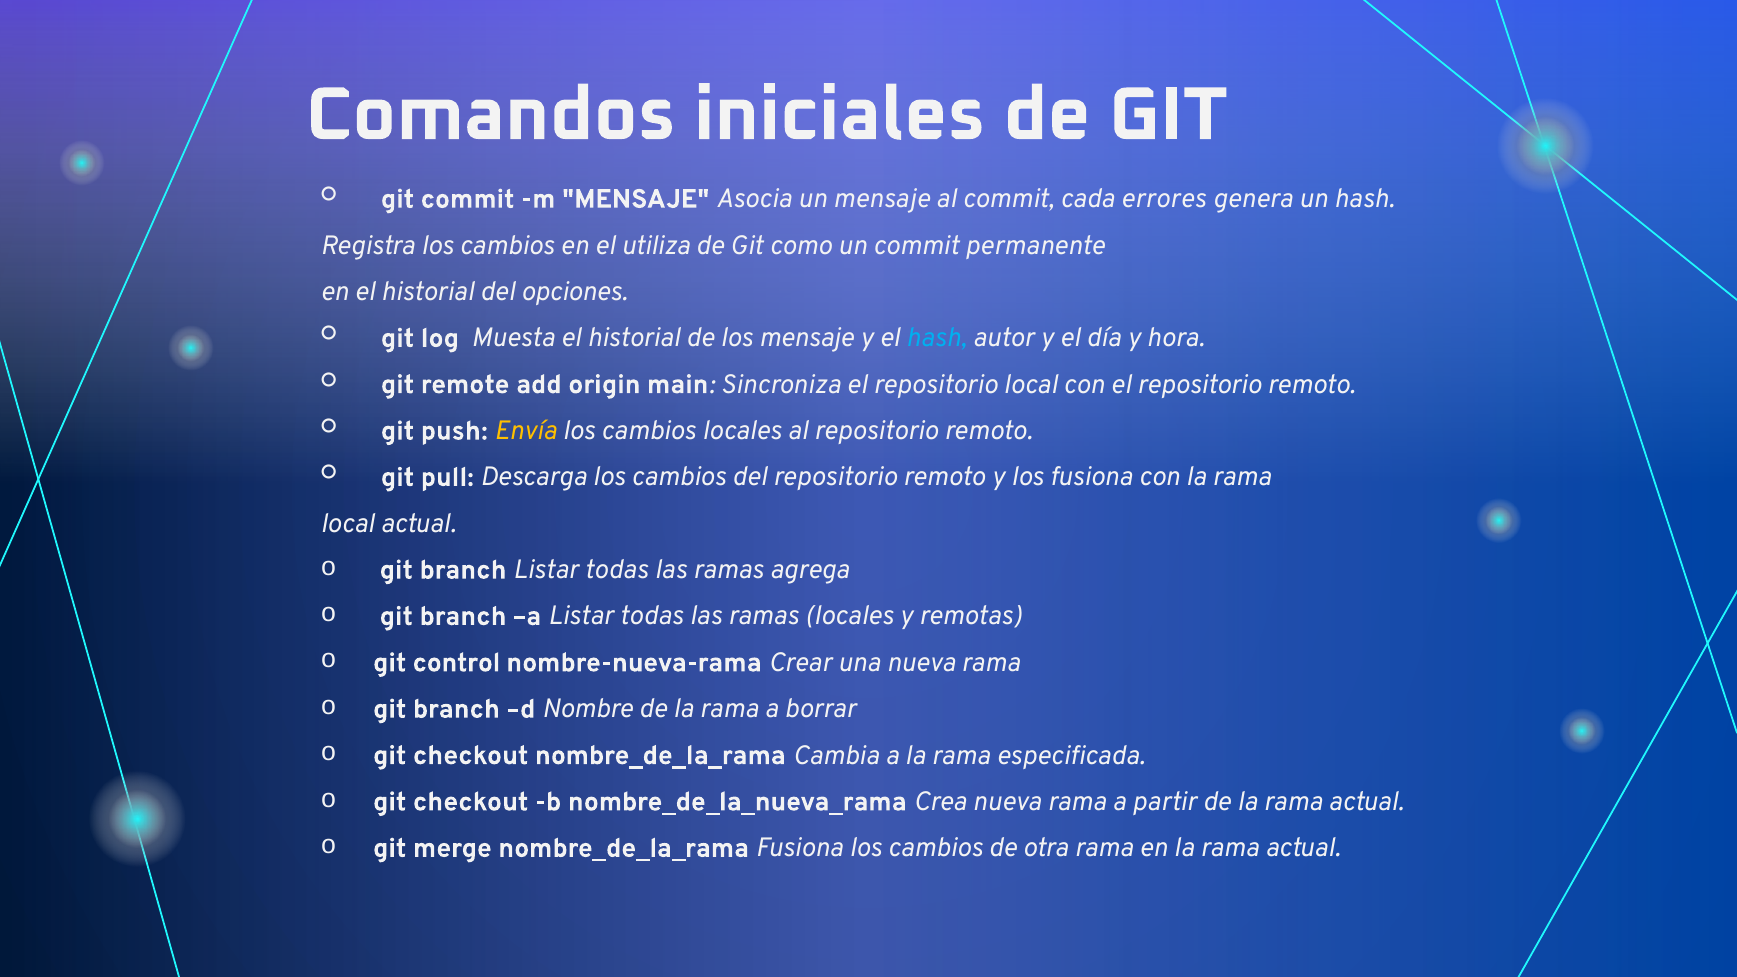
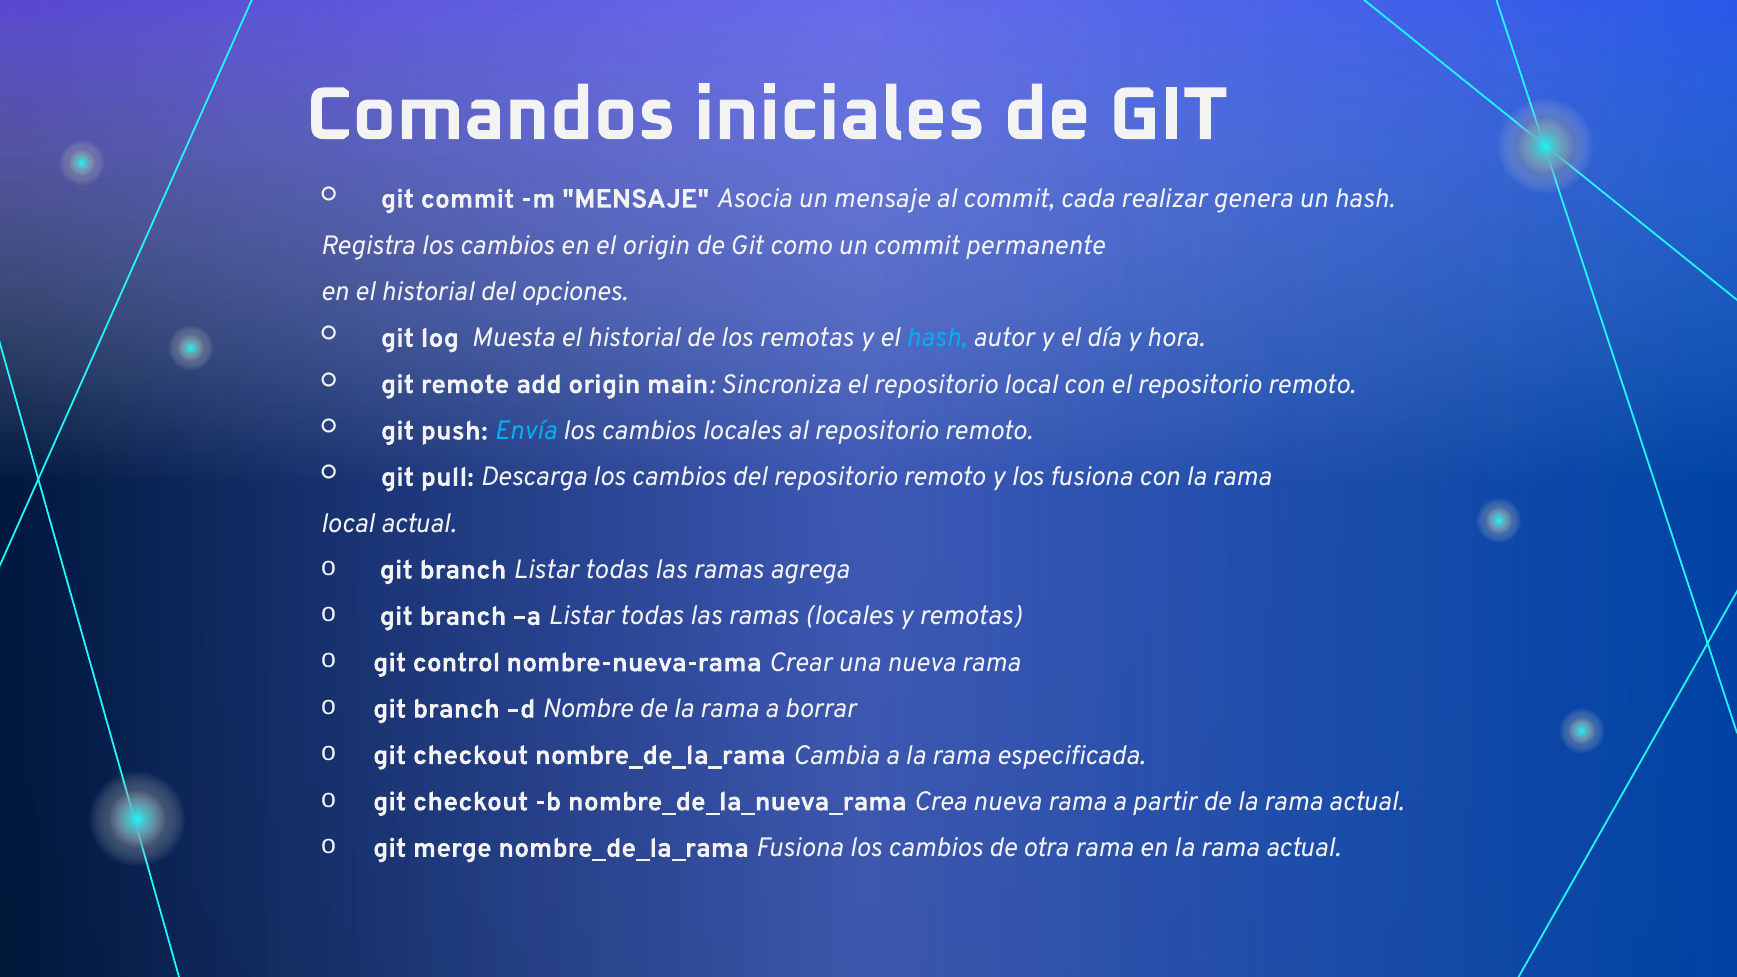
errores: errores -> realizar
el utiliza: utiliza -> origin
los mensaje: mensaje -> remotas
Envía colour: yellow -> light blue
